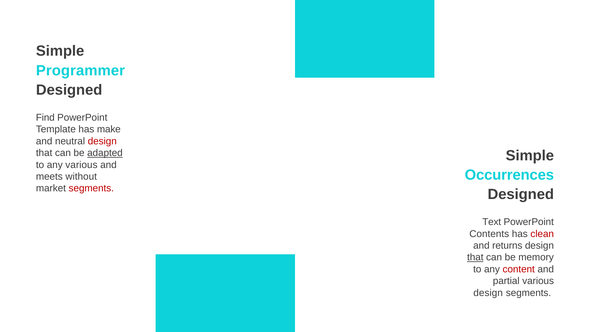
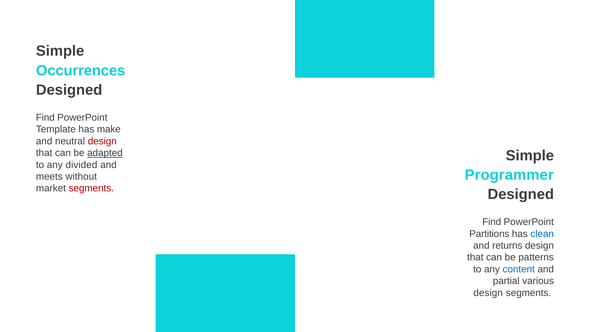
Programmer: Programmer -> Occurrences
any various: various -> divided
Occurrences: Occurrences -> Programmer
Text at (492, 222): Text -> Find
Contents: Contents -> Partitions
clean colour: red -> blue
that at (475, 257) underline: present -> none
memory: memory -> patterns
content colour: red -> blue
